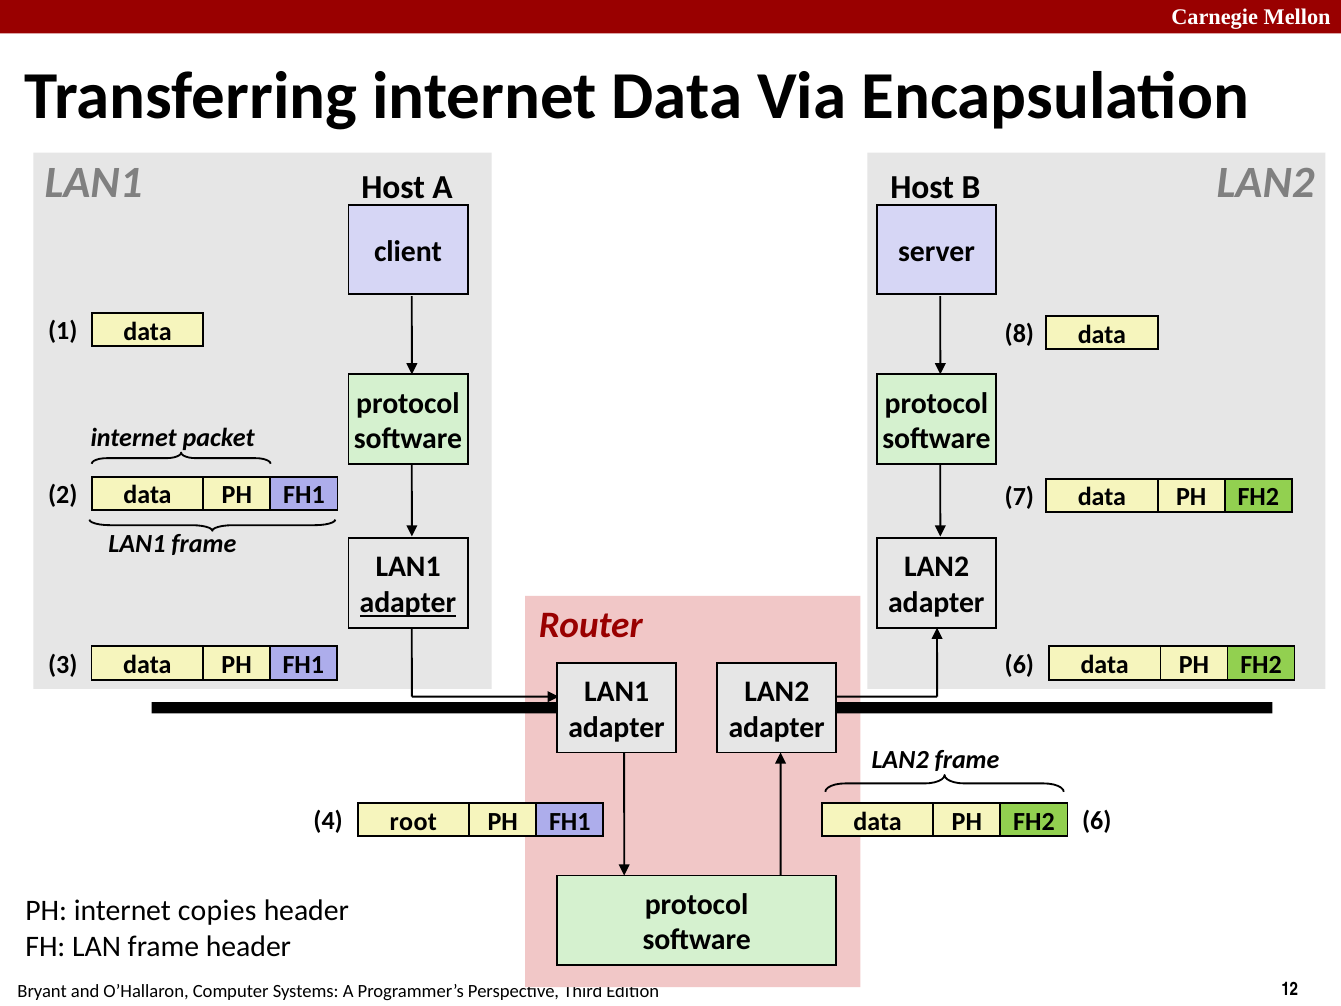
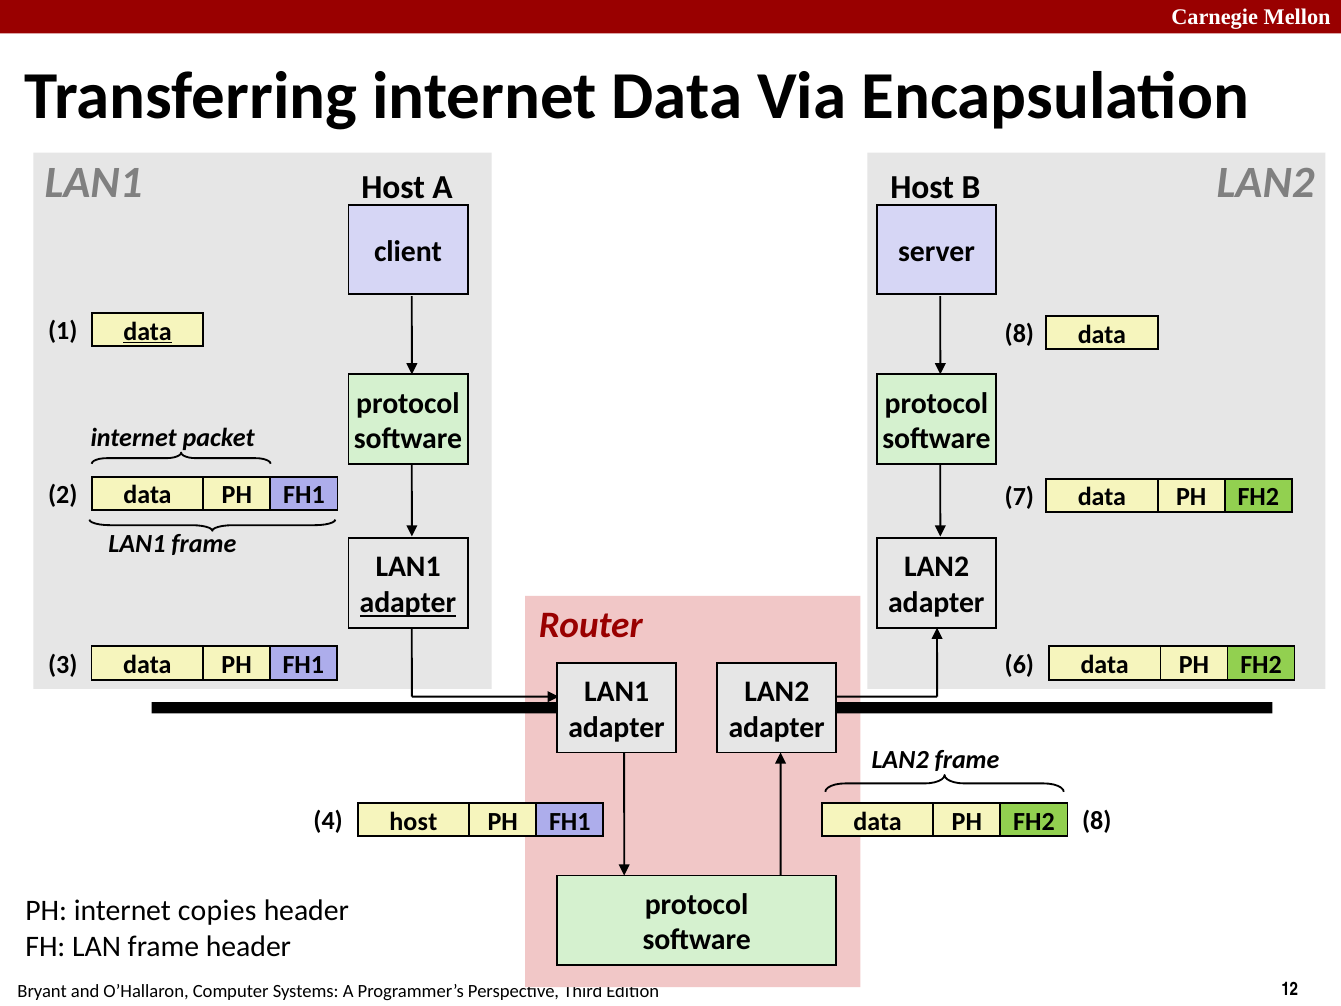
data at (148, 331) underline: none -> present
root at (413, 821): root -> host
6 at (1097, 821): 6 -> 8
